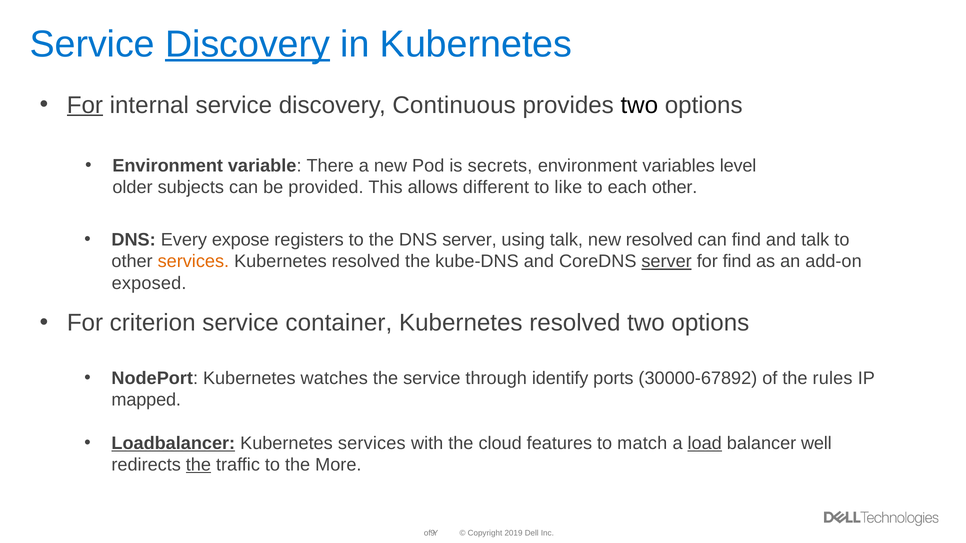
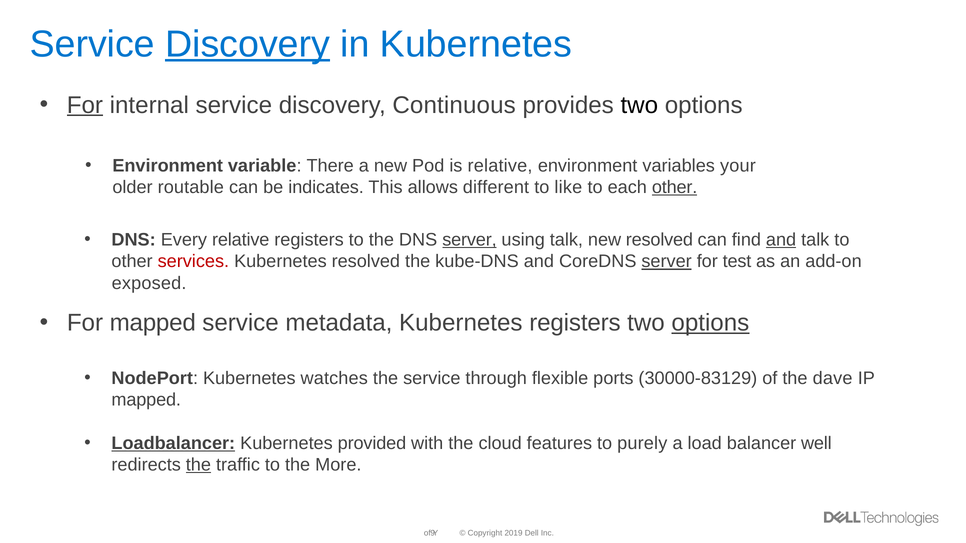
is secrets: secrets -> relative
level: level -> your
subjects: subjects -> routable
provided: provided -> indicates
other at (675, 187) underline: none -> present
Every expose: expose -> relative
server at (469, 240) underline: none -> present
and at (781, 240) underline: none -> present
services at (193, 262) colour: orange -> red
for find: find -> test
For criterion: criterion -> mapped
container: container -> metadata
resolved at (575, 323): resolved -> registers
options at (710, 323) underline: none -> present
identify: identify -> flexible
30000-67892: 30000-67892 -> 30000-83129
rules: rules -> dave
Kubernetes services: services -> provided
match: match -> purely
load underline: present -> none
